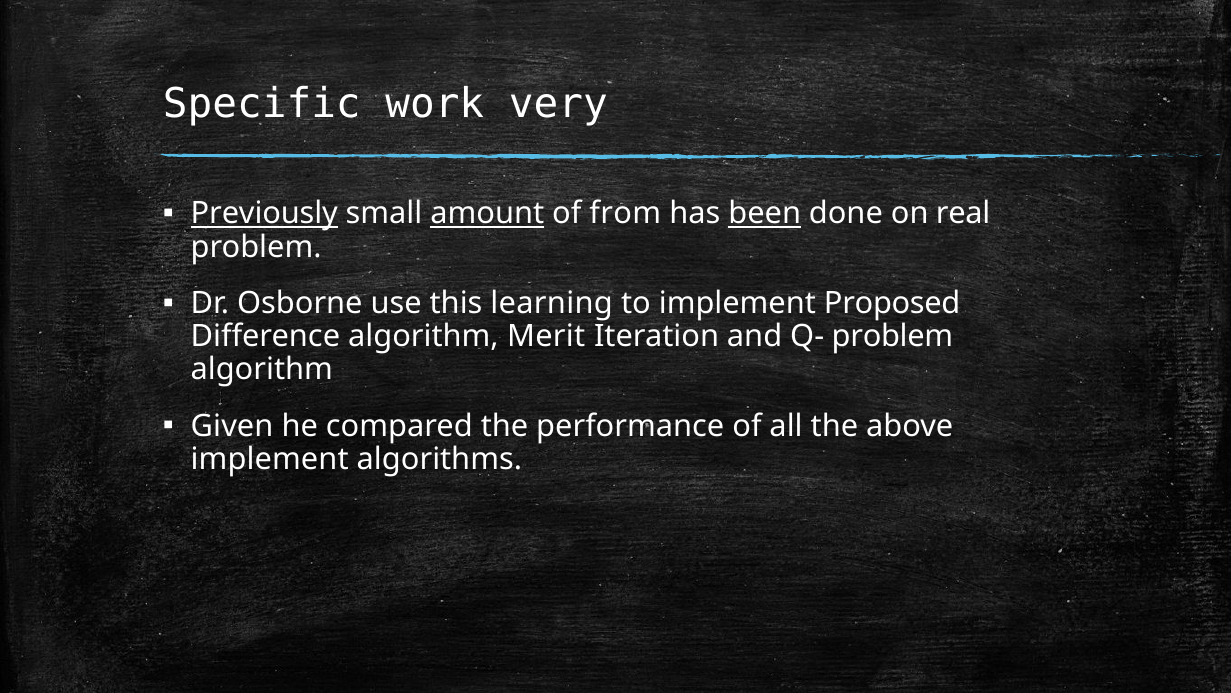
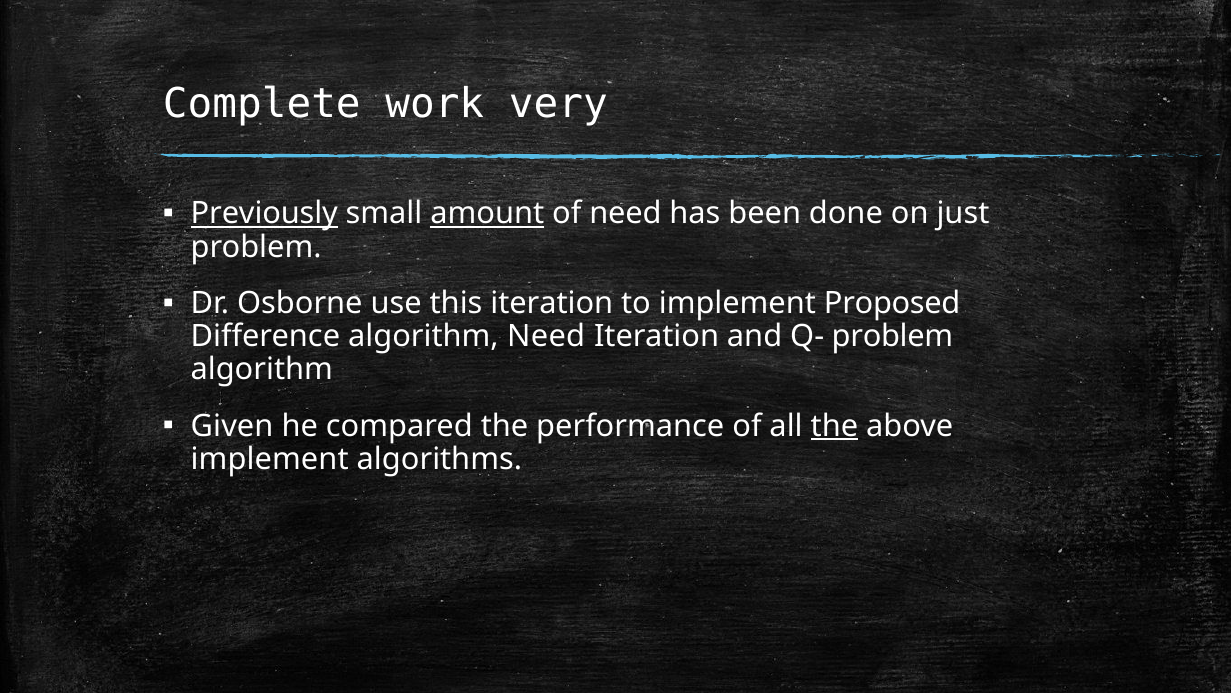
Specific: Specific -> Complete
of from: from -> need
been underline: present -> none
real: real -> just
this learning: learning -> iteration
algorithm Merit: Merit -> Need
the at (834, 426) underline: none -> present
